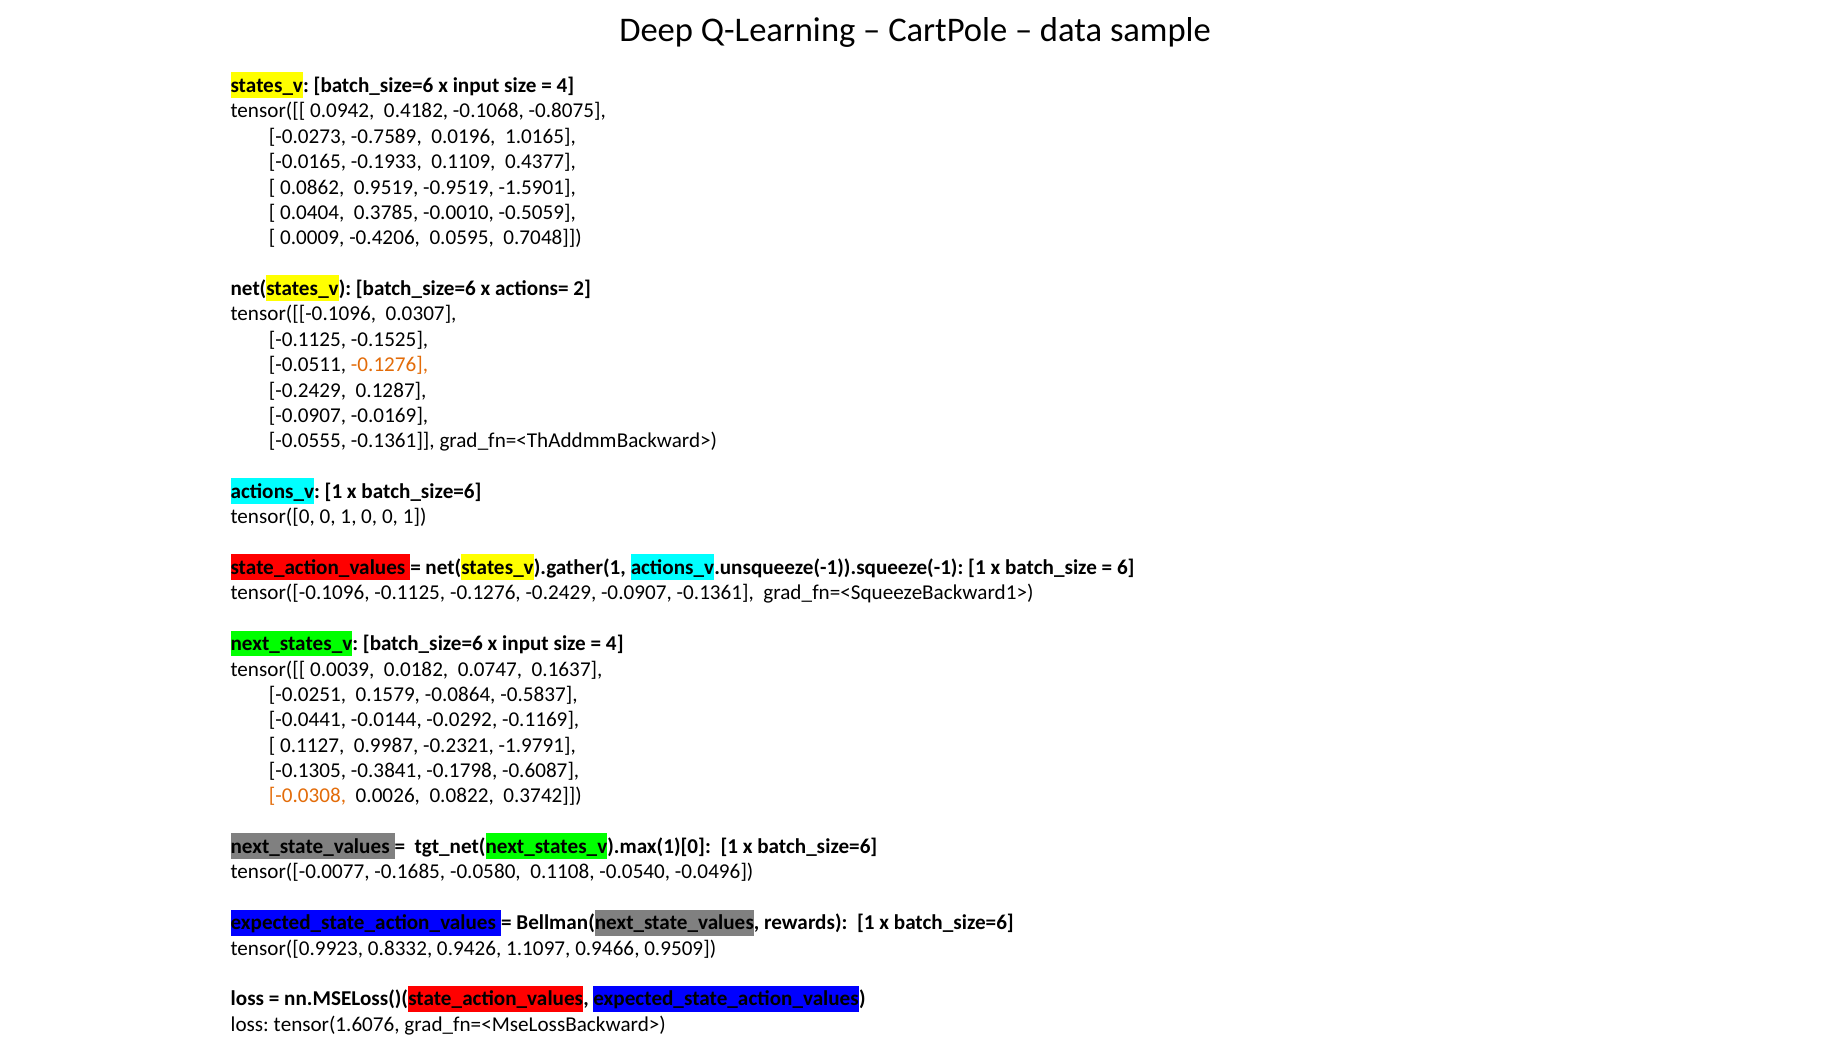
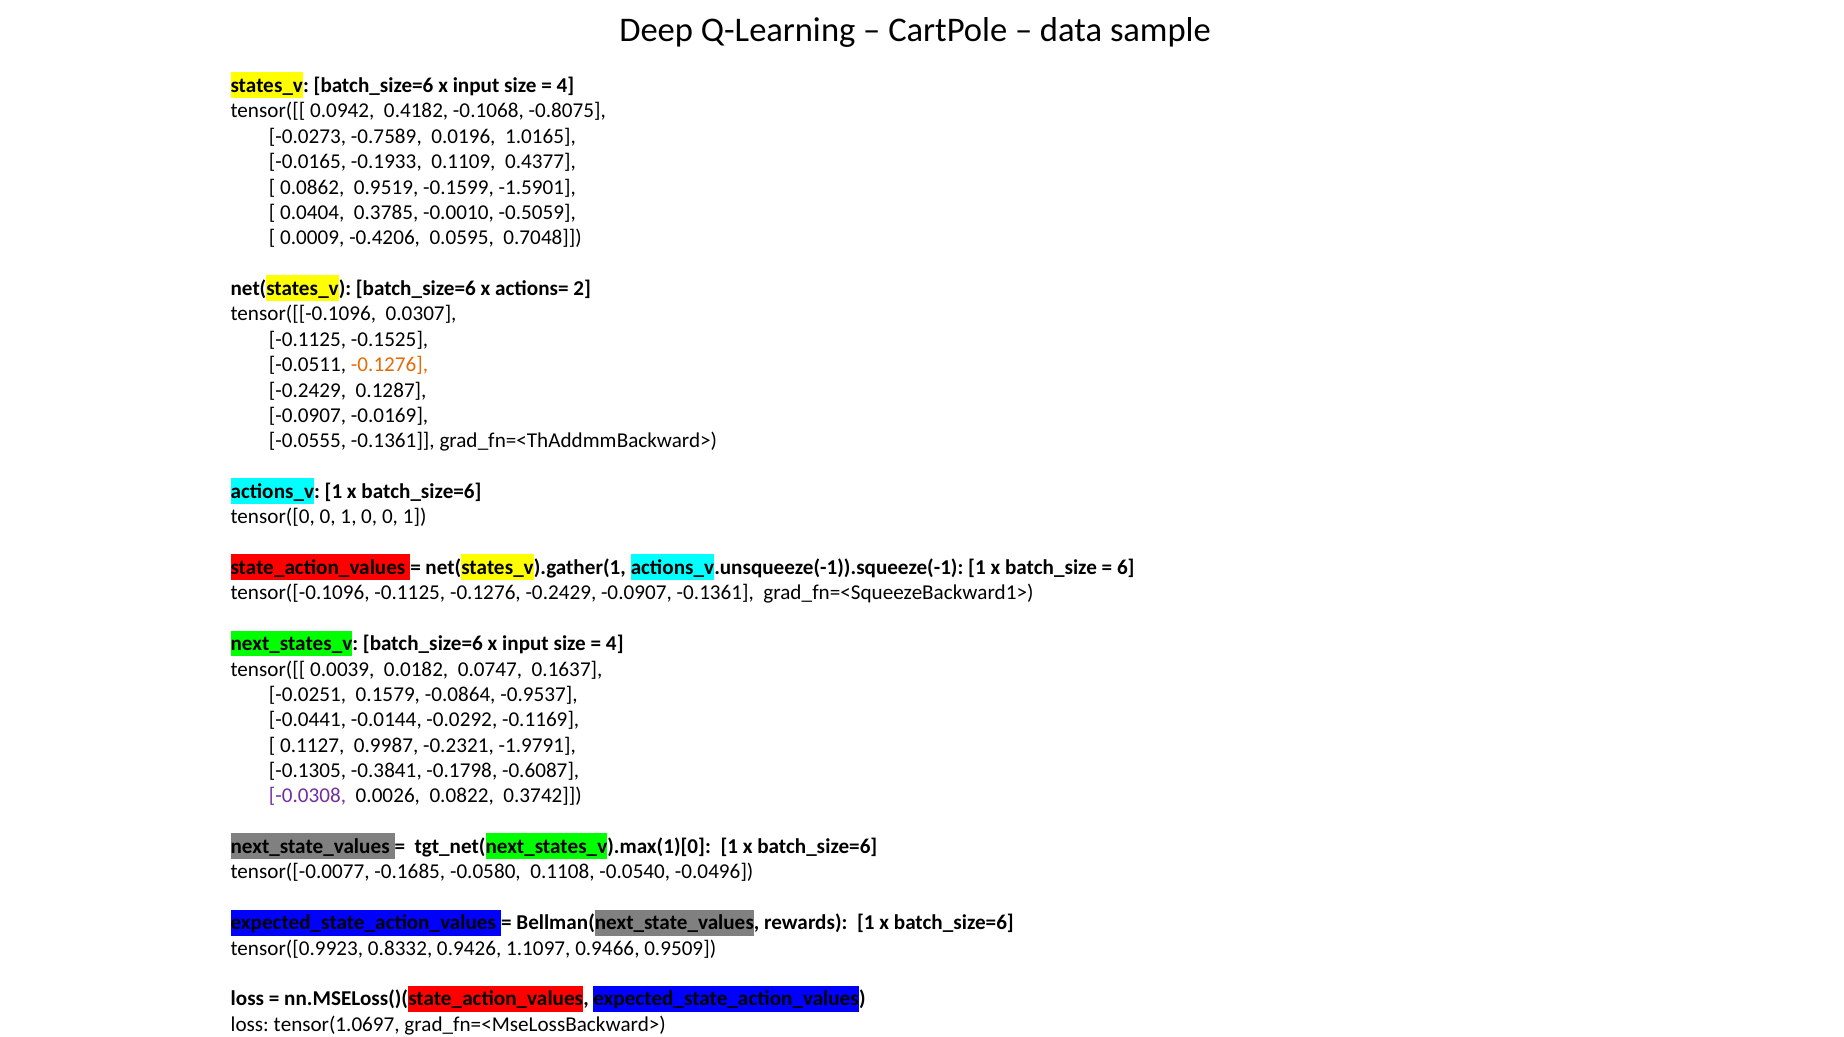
-0.9519: -0.9519 -> -0.1599
-0.5837: -0.5837 -> -0.9537
-0.0308 colour: orange -> purple
tensor(1.6076: tensor(1.6076 -> tensor(1.0697
